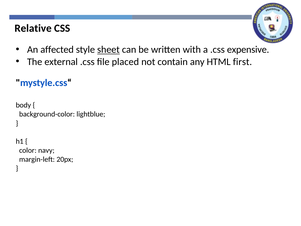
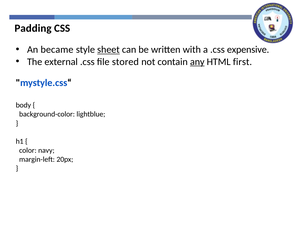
Relative: Relative -> Padding
affected: affected -> became
placed: placed -> stored
any underline: none -> present
